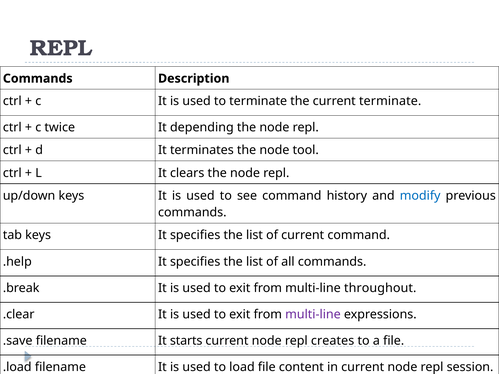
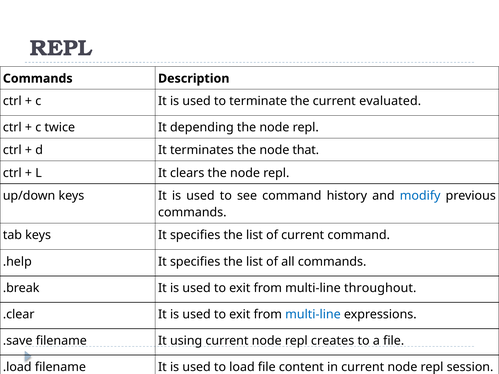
current terminate: terminate -> evaluated
tool: tool -> that
multi-line at (313, 314) colour: purple -> blue
starts: starts -> using
